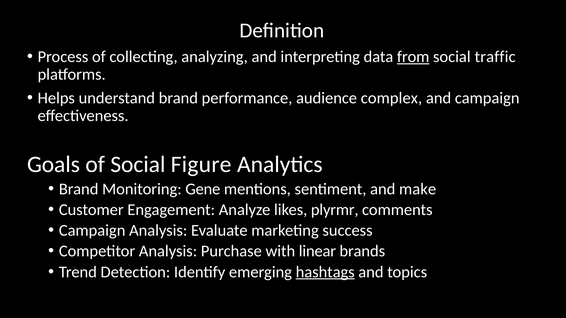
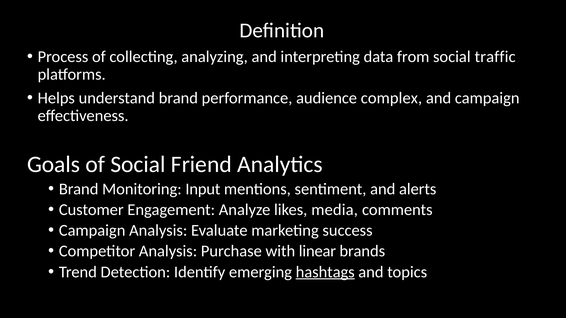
from underline: present -> none
Figure: Figure -> Friend
Gene: Gene -> Input
make: make -> alerts
plyrmr: plyrmr -> media
